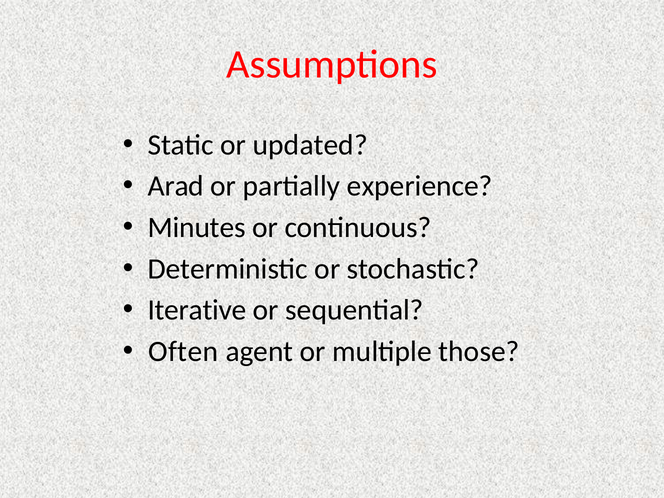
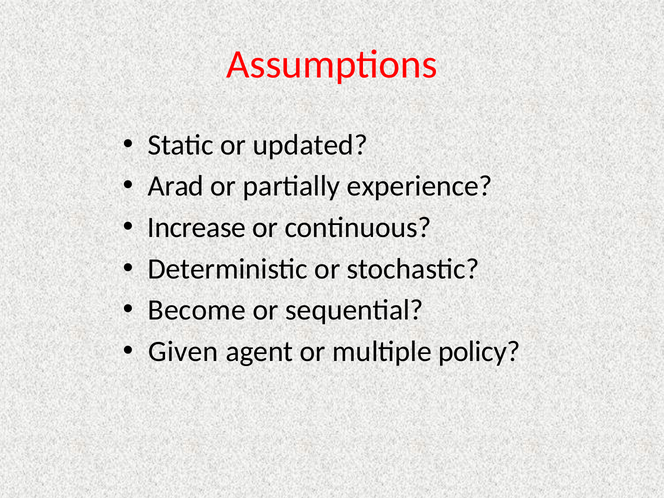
Minutes: Minutes -> Increase
Iterative: Iterative -> Become
Often: Often -> Given
those: those -> policy
